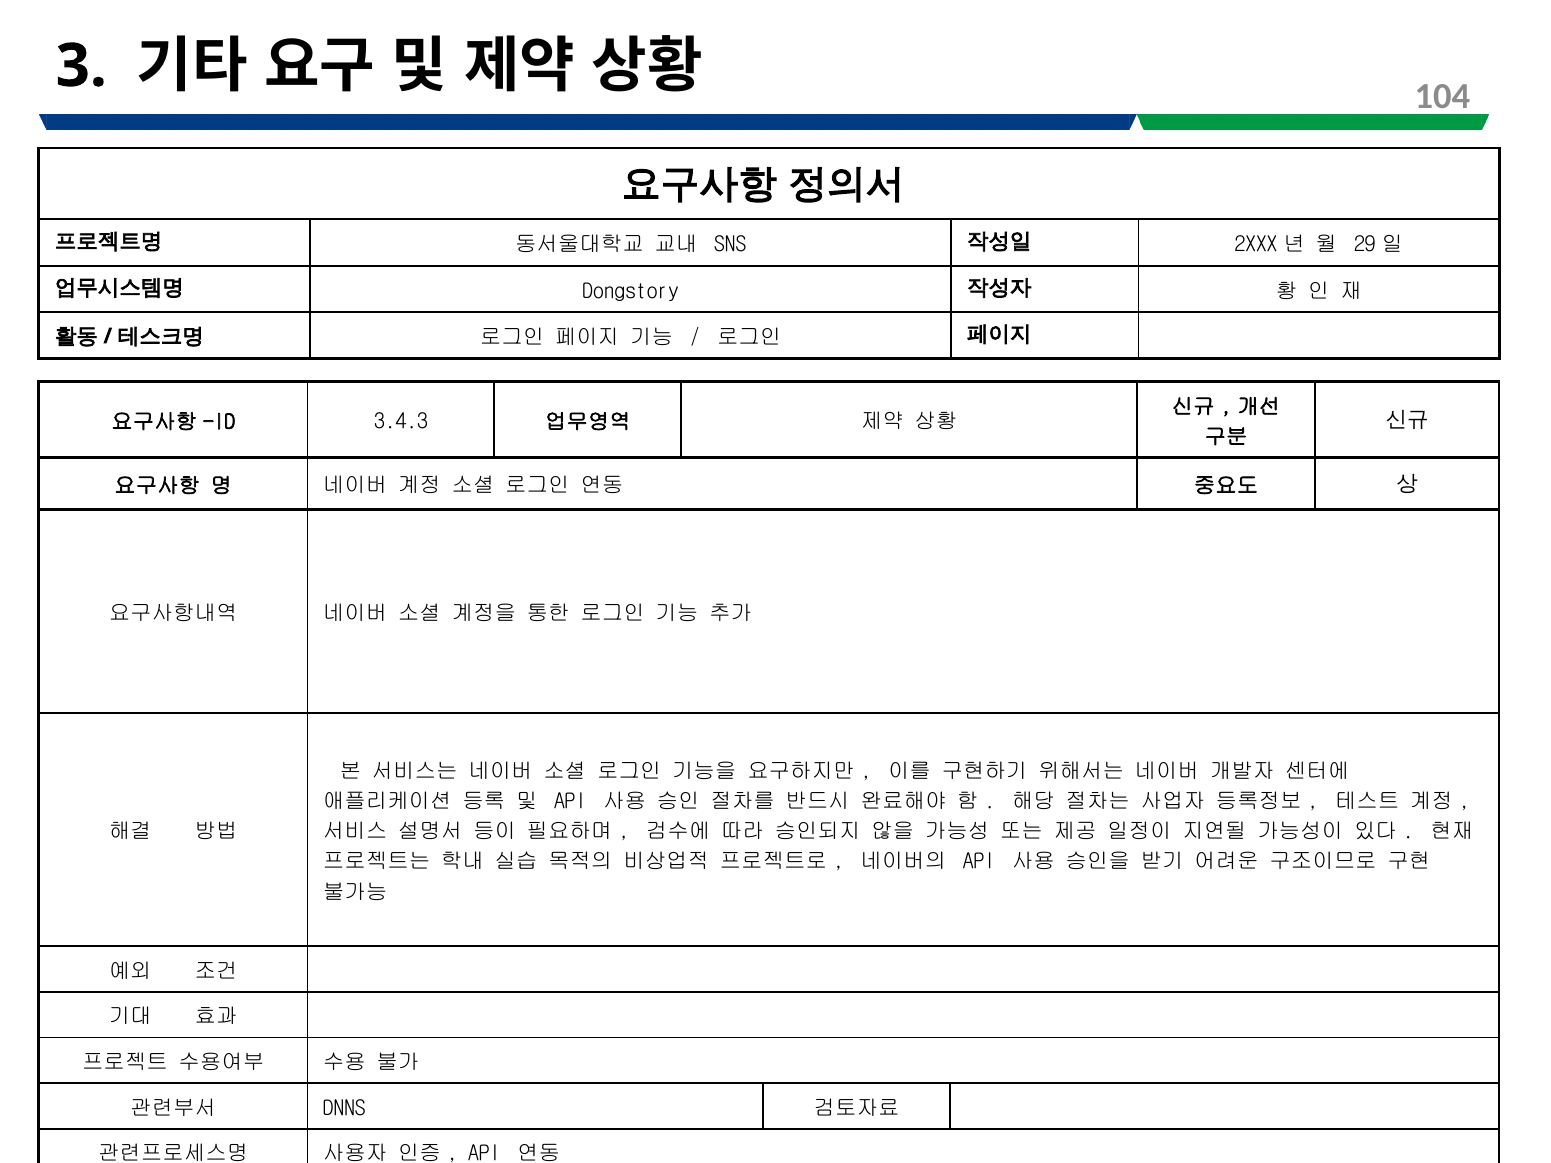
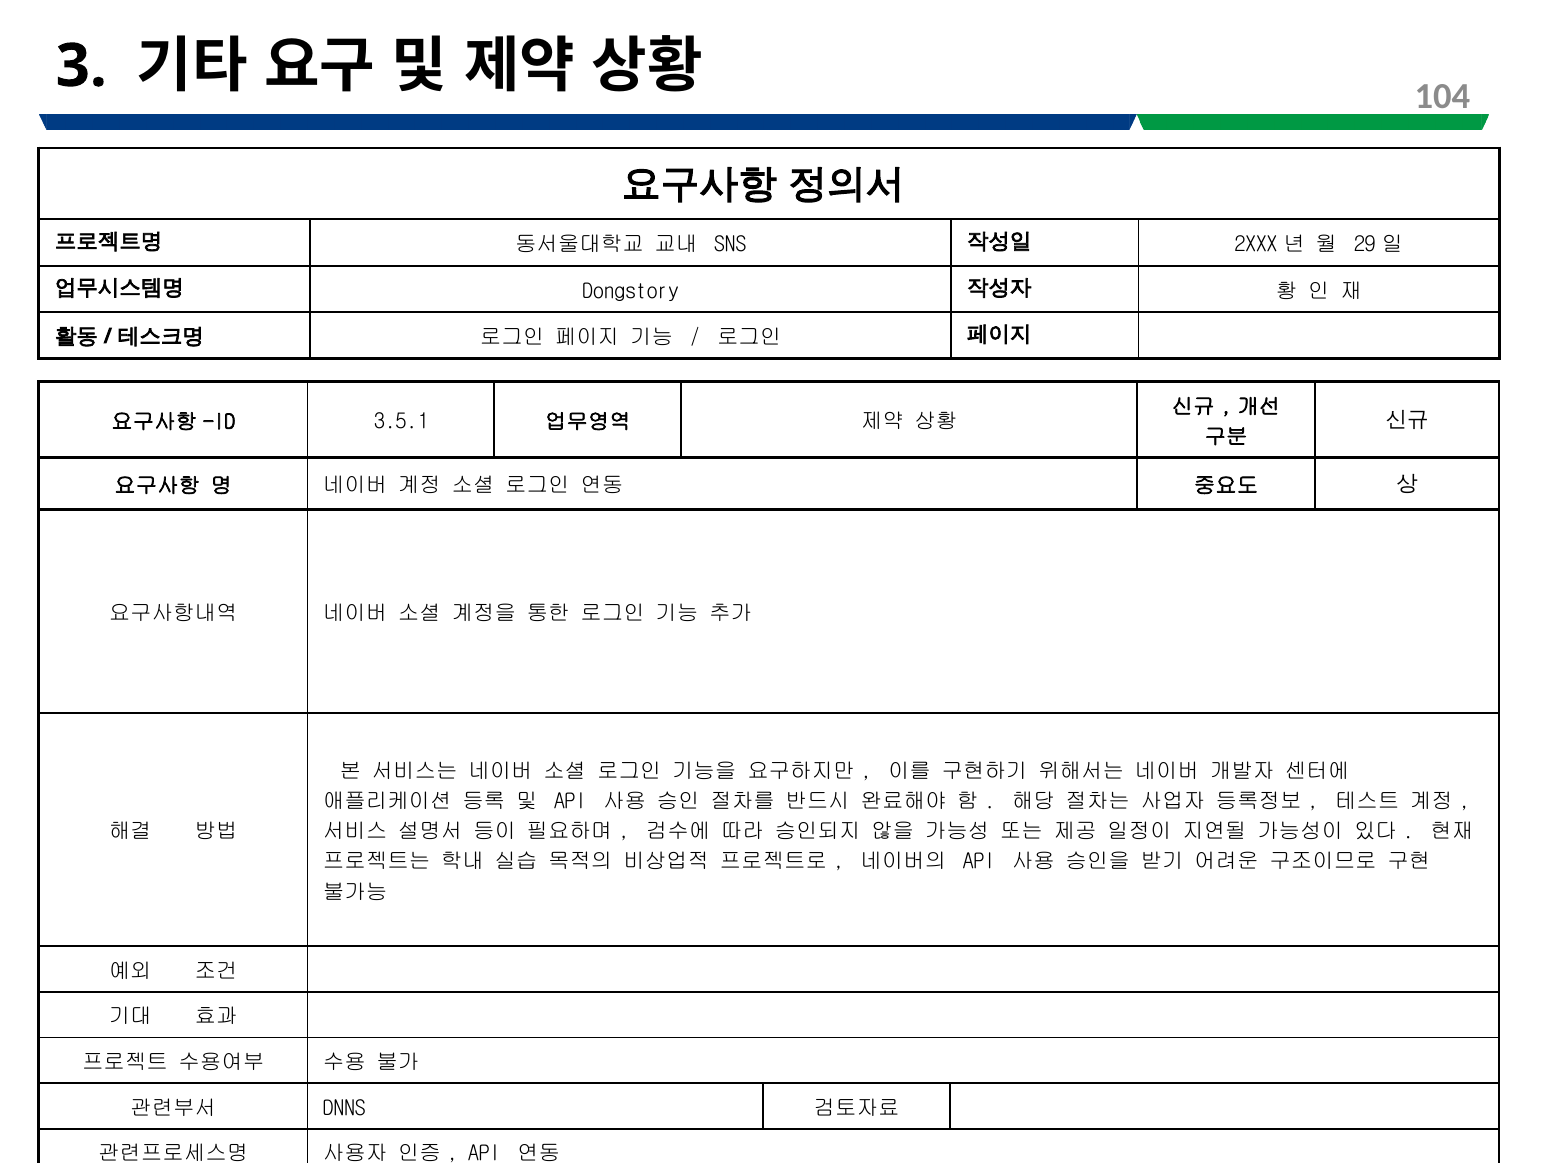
3.4.3: 3.4.3 -> 3.5.1
